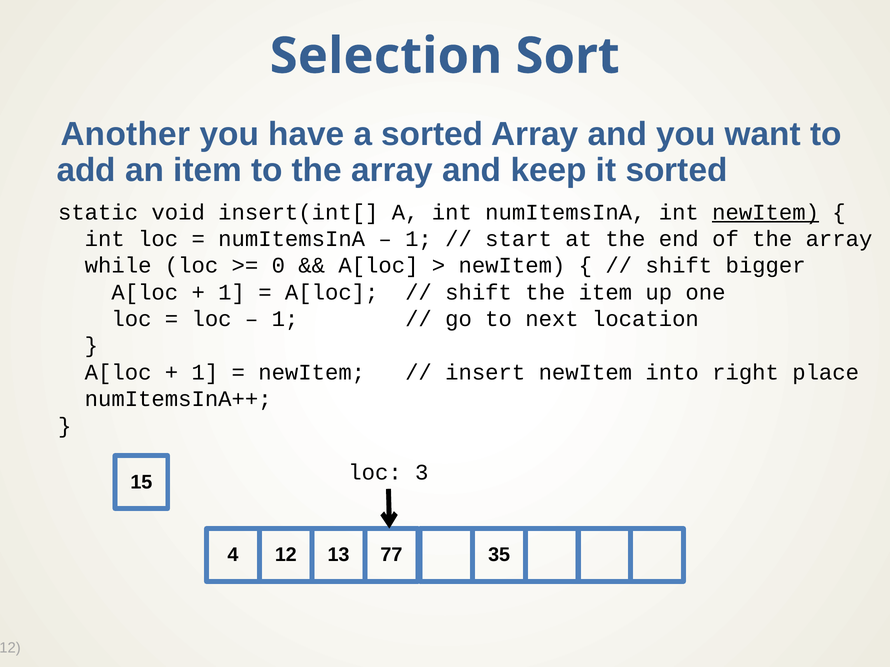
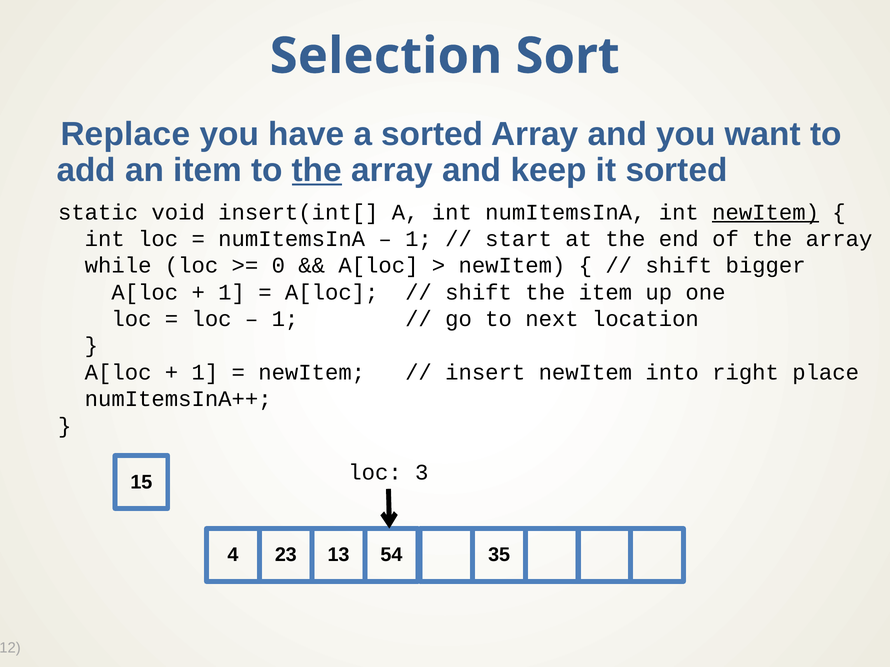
Another: Another -> Replace
the at (317, 170) underline: none -> present
4 12: 12 -> 23
77: 77 -> 54
